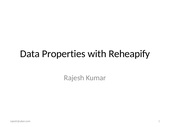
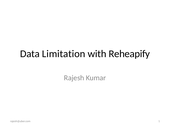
Properties: Properties -> Limitation
